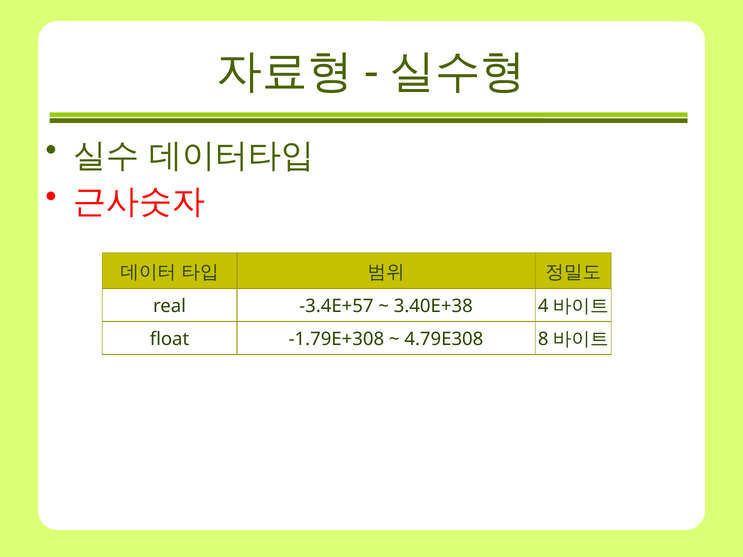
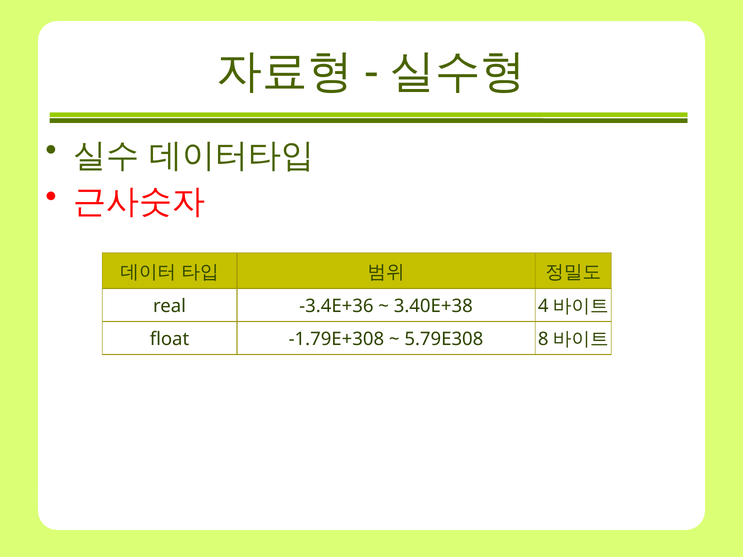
-3.4E+57: -3.4E+57 -> -3.4E+36
4.79E308: 4.79E308 -> 5.79E308
